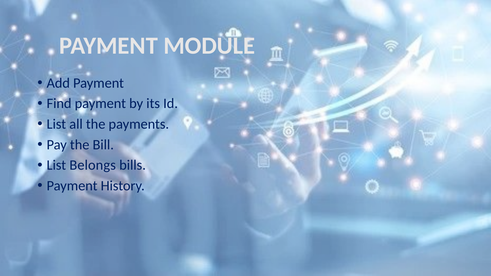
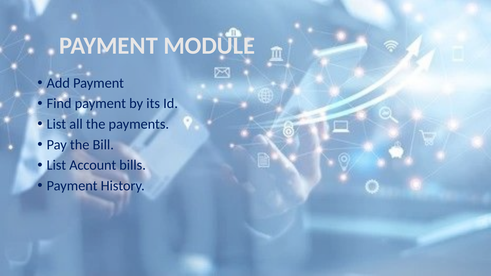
Belongs: Belongs -> Account
